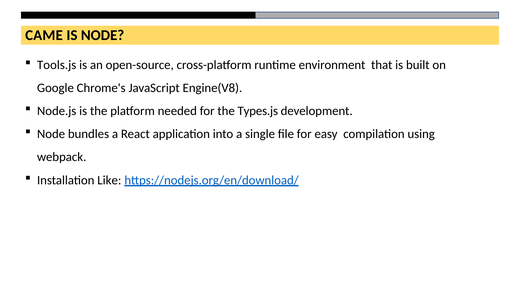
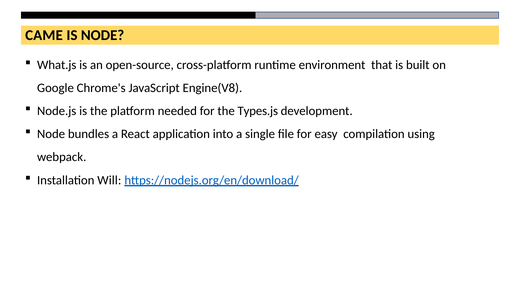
Tools.js: Tools.js -> What.js
Like: Like -> Will
